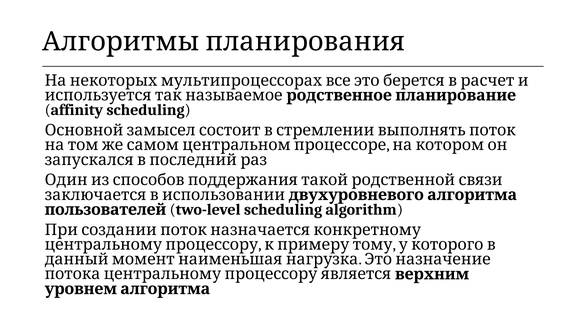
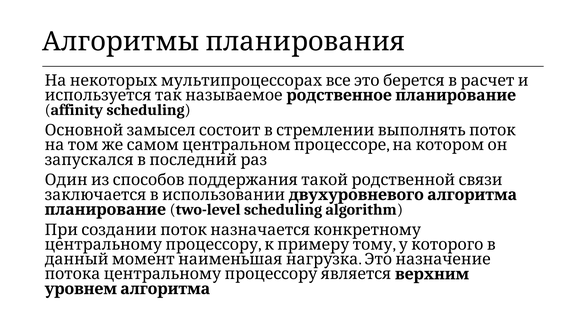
пользователей at (105, 210): пользователей -> планирование
